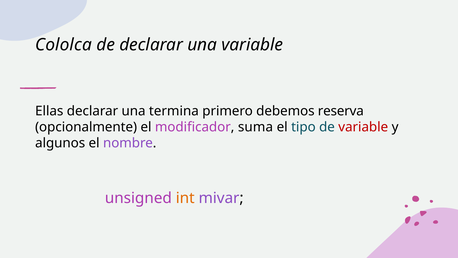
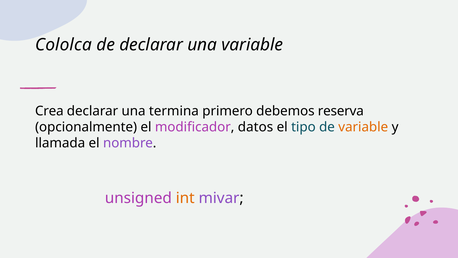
Ellas: Ellas -> Crea
suma: suma -> datos
variable at (363, 127) colour: red -> orange
algunos: algunos -> llamada
